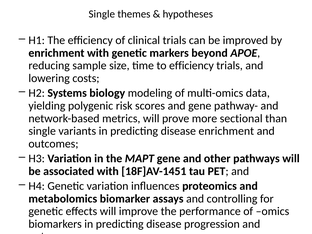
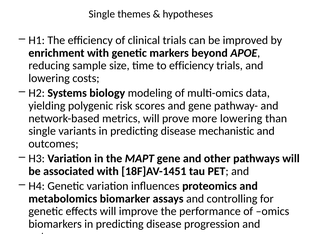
more sectional: sectional -> lowering
disease enrichment: enrichment -> mechanistic
